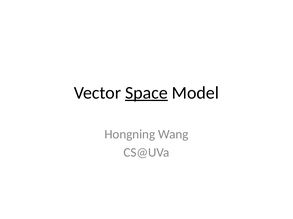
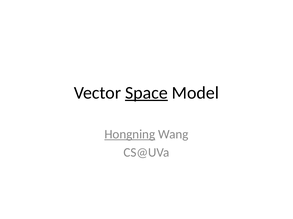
Hongning underline: none -> present
